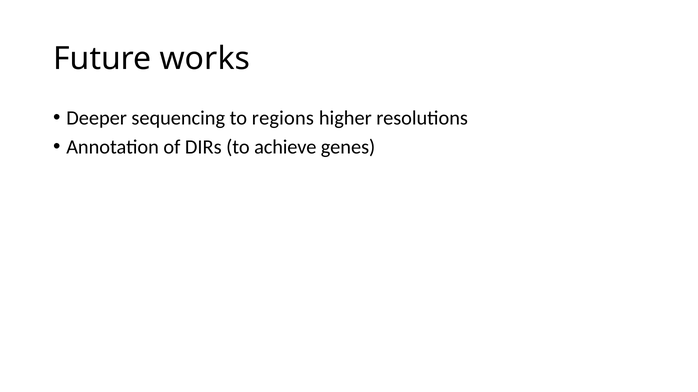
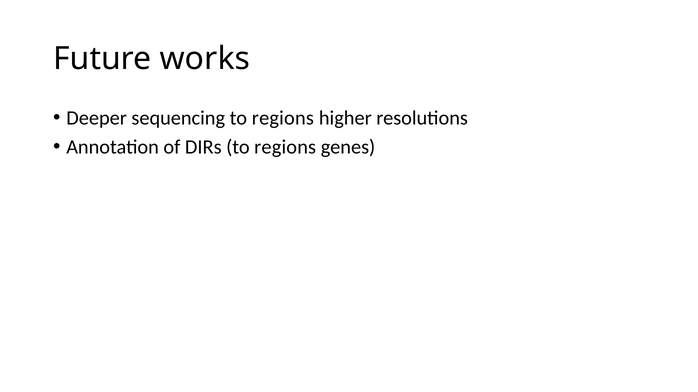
DIRs to achieve: achieve -> regions
